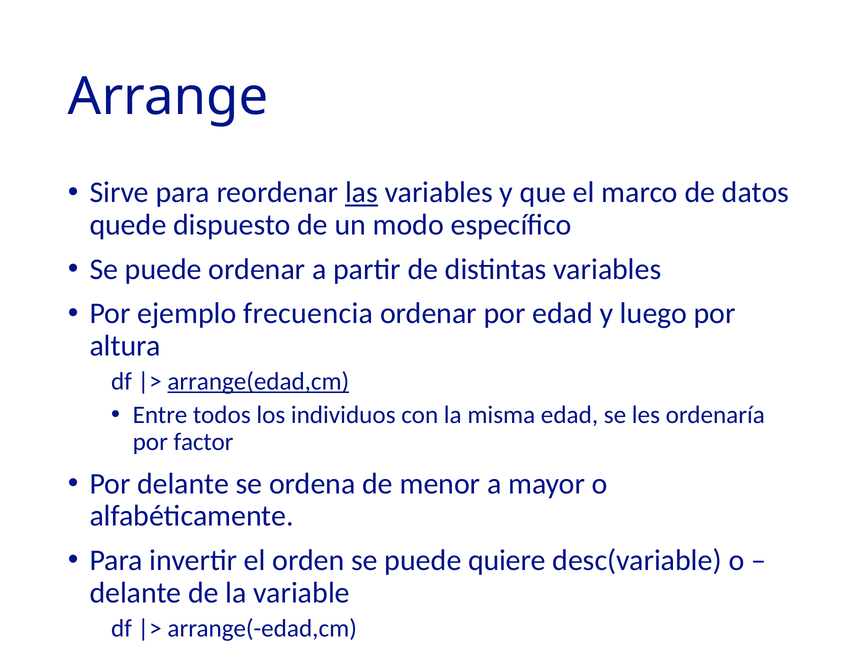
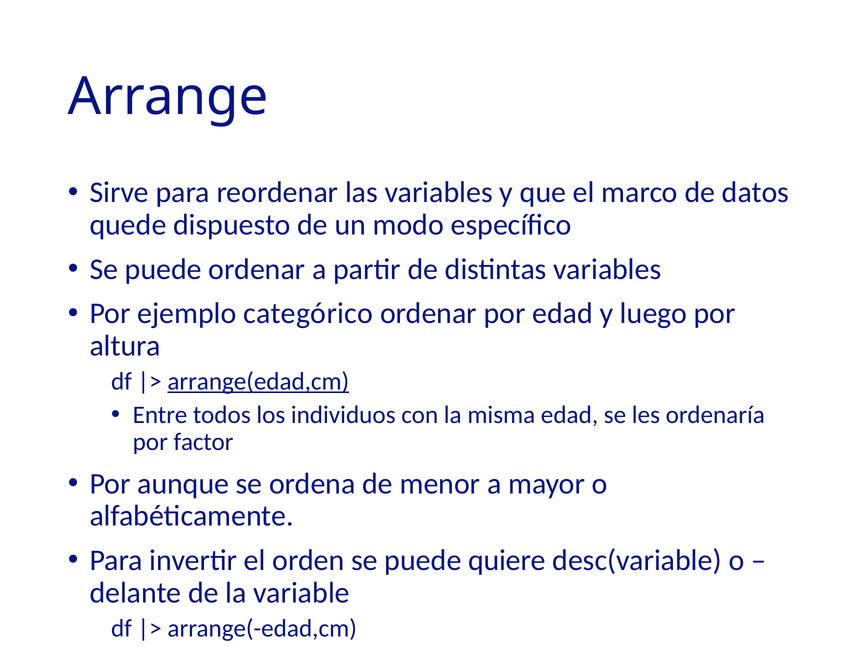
las underline: present -> none
frecuencia: frecuencia -> categórico
Por delante: delante -> aunque
